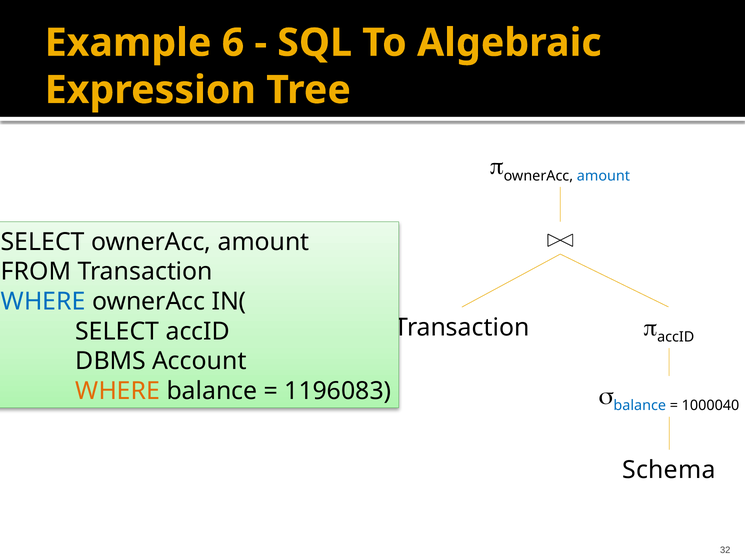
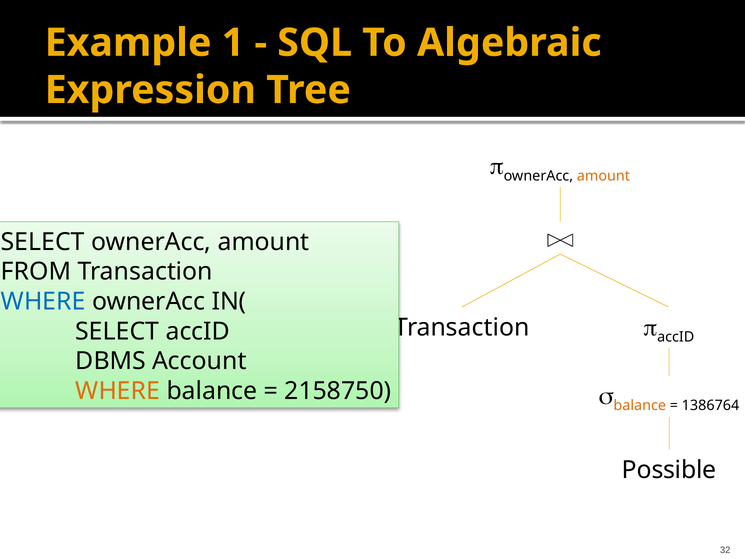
6: 6 -> 1
amount at (603, 176) colour: blue -> orange
1196083: 1196083 -> 2158750
balance at (640, 406) colour: blue -> orange
1000040: 1000040 -> 1386764
Schema: Schema -> Possible
